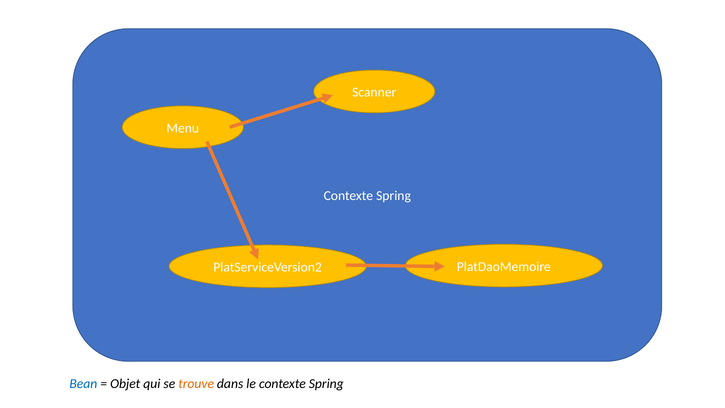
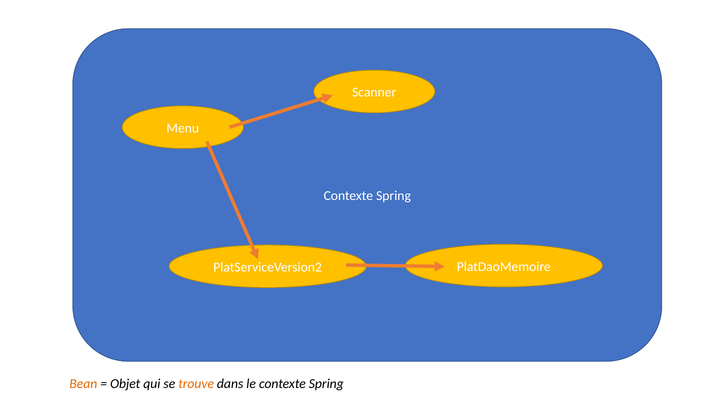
Bean colour: blue -> orange
